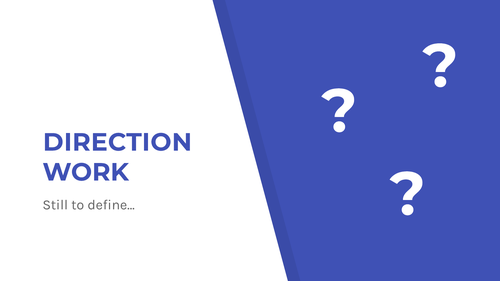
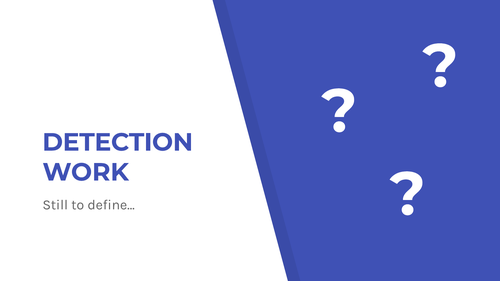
DIRECTION: DIRECTION -> DETECTION
